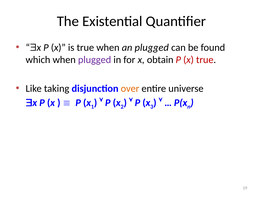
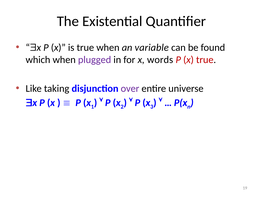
an plugged: plugged -> variable
obtain: obtain -> words
over colour: orange -> purple
